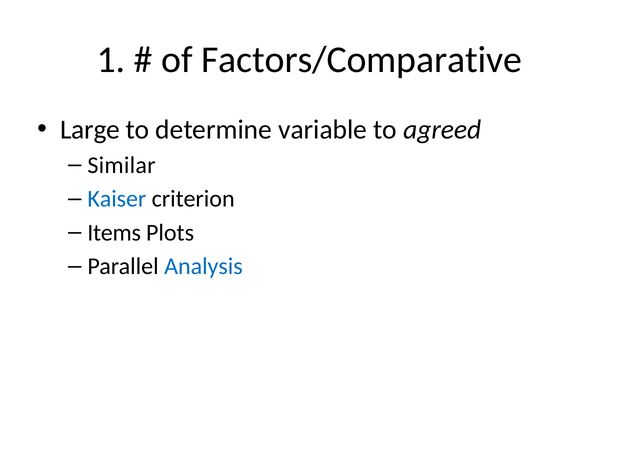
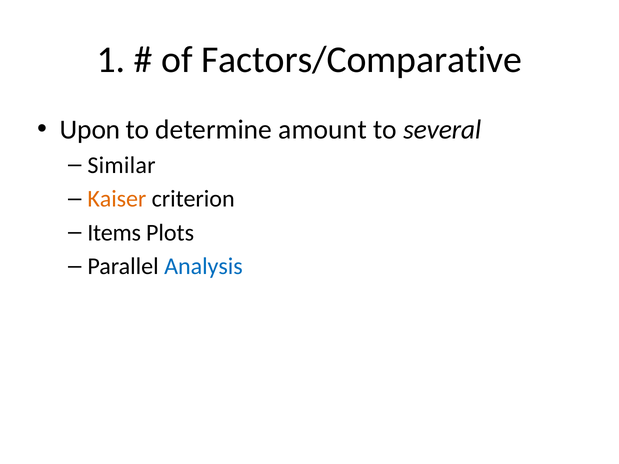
Large: Large -> Upon
variable: variable -> amount
agreed: agreed -> several
Kaiser colour: blue -> orange
